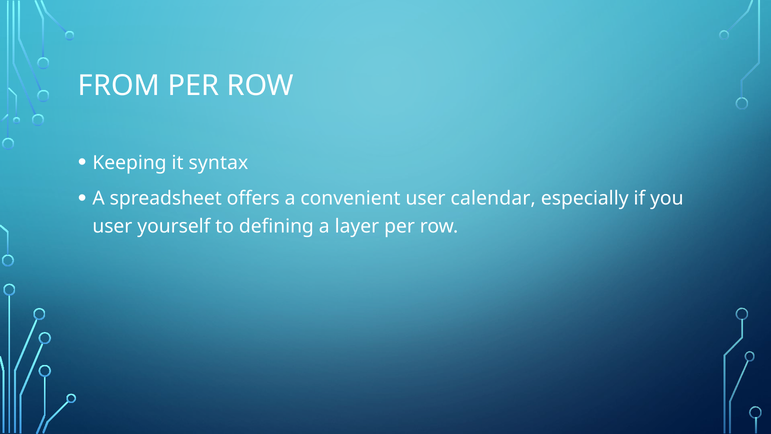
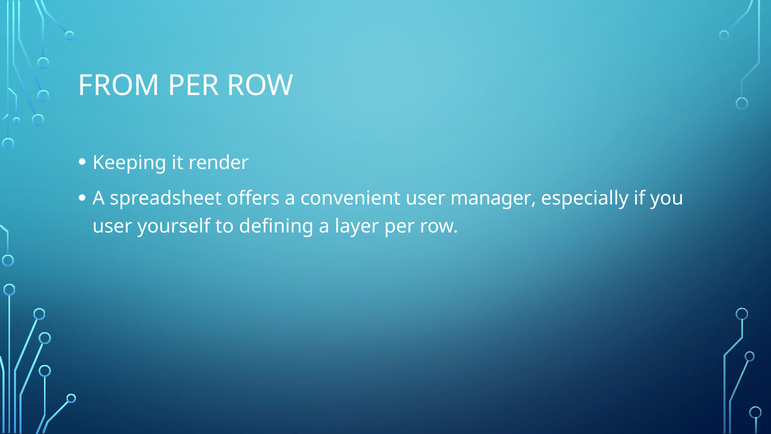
syntax: syntax -> render
calendar: calendar -> manager
